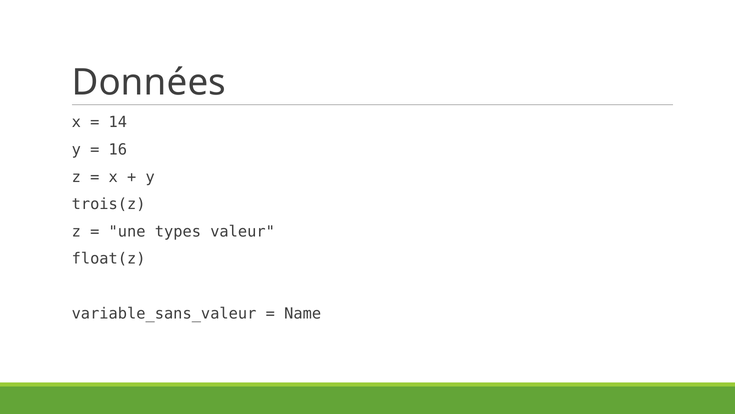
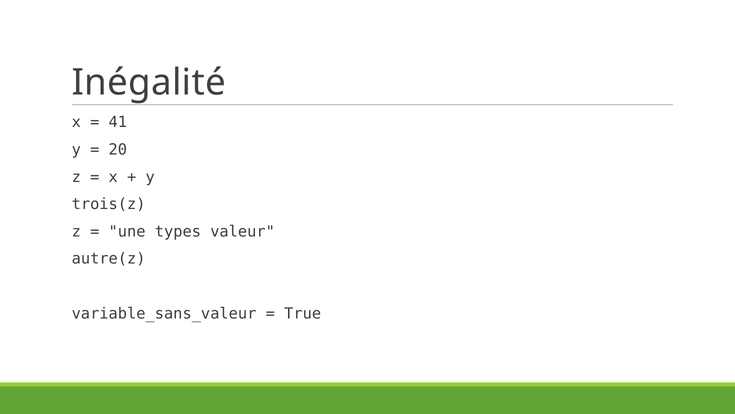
Données: Données -> Inégalité
14: 14 -> 41
16: 16 -> 20
float(z: float(z -> autre(z
Name: Name -> True
